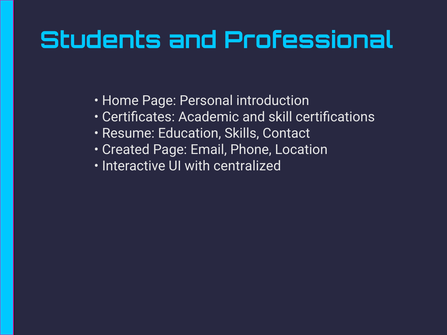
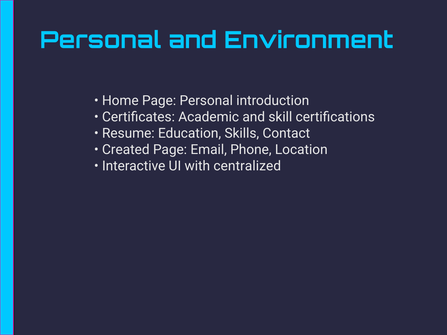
Students at (101, 40): Students -> Personal
Professional: Professional -> Environment
